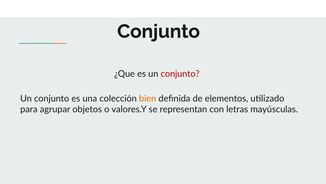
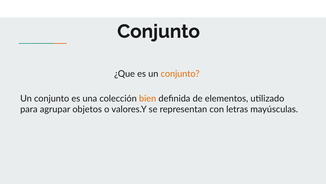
conjunto at (180, 74) colour: red -> orange
